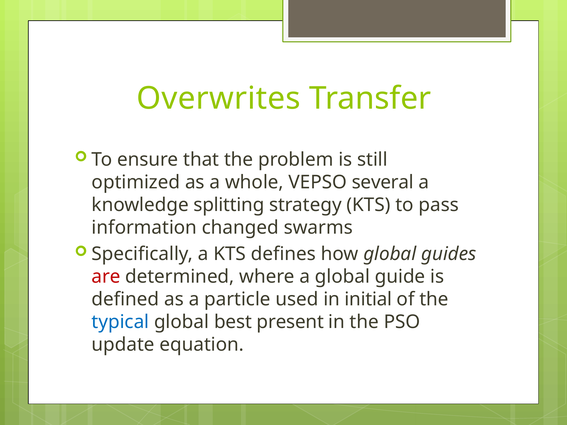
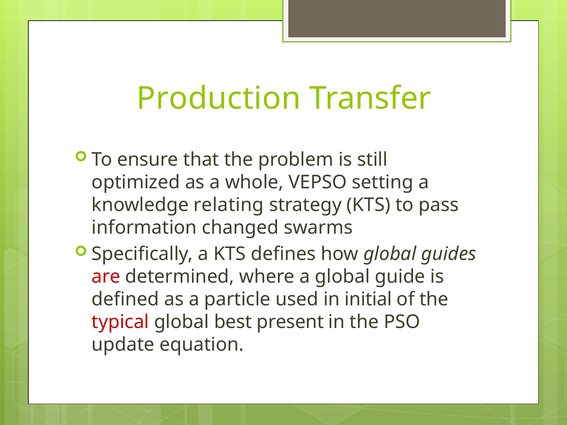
Overwrites: Overwrites -> Production
several: several -> setting
splitting: splitting -> relating
typical colour: blue -> red
